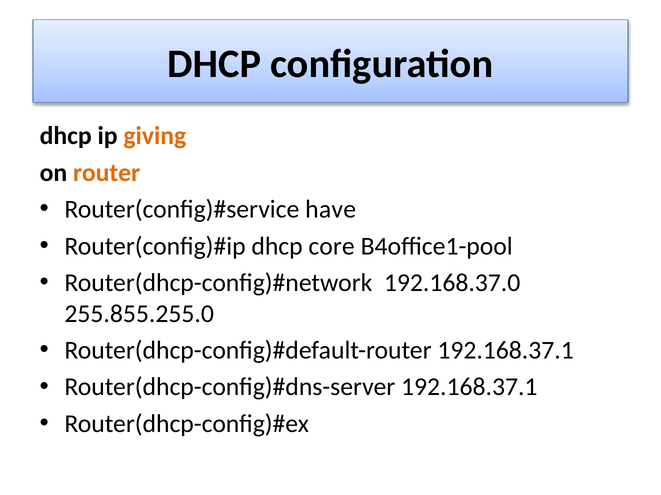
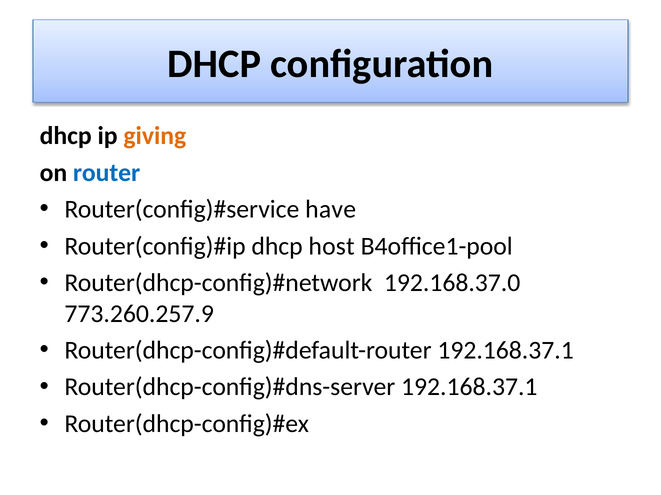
router colour: orange -> blue
core: core -> host
255.855.255.0: 255.855.255.0 -> 773.260.257.9
